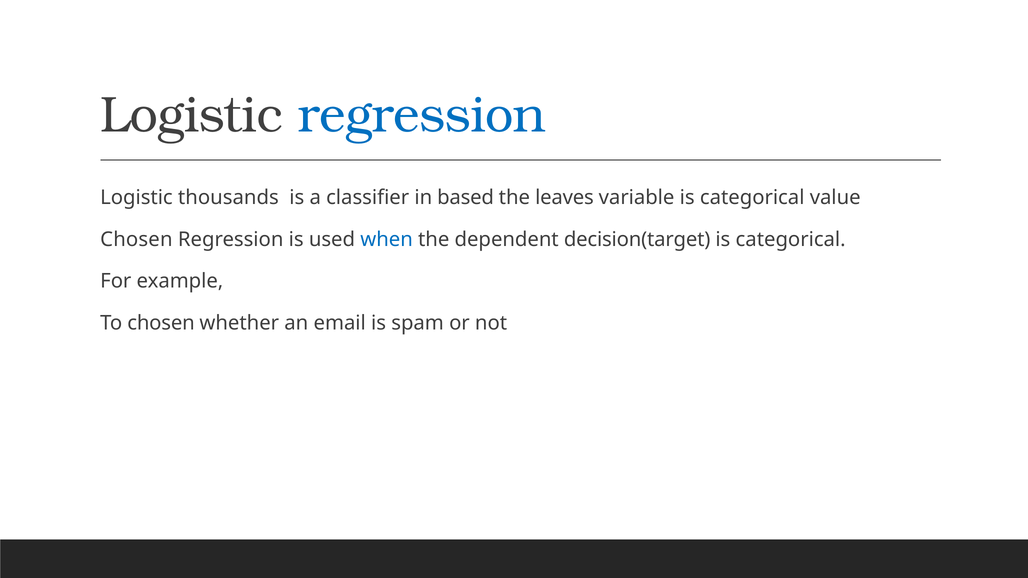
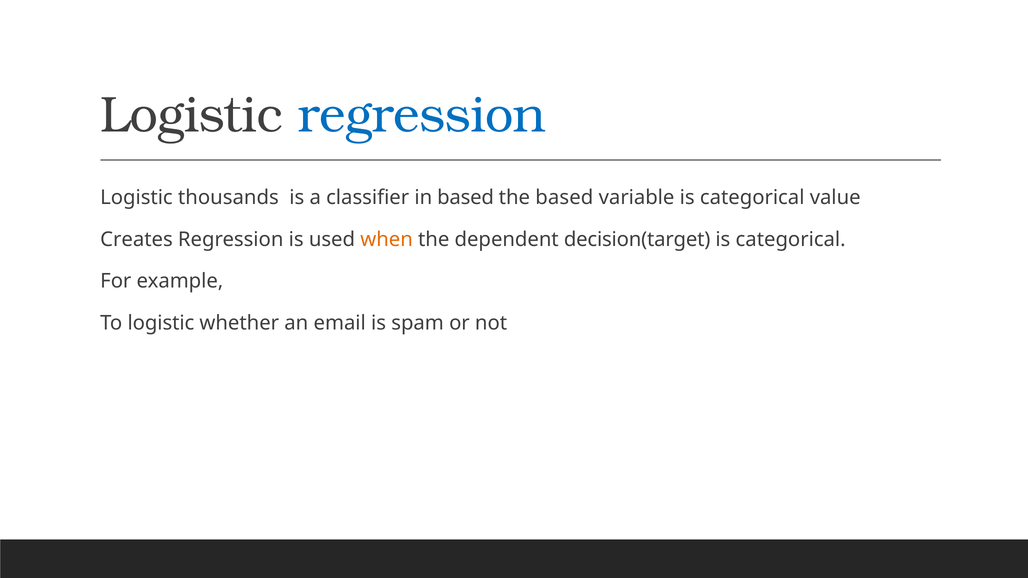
the leaves: leaves -> based
Chosen at (136, 239): Chosen -> Creates
when colour: blue -> orange
To chosen: chosen -> logistic
